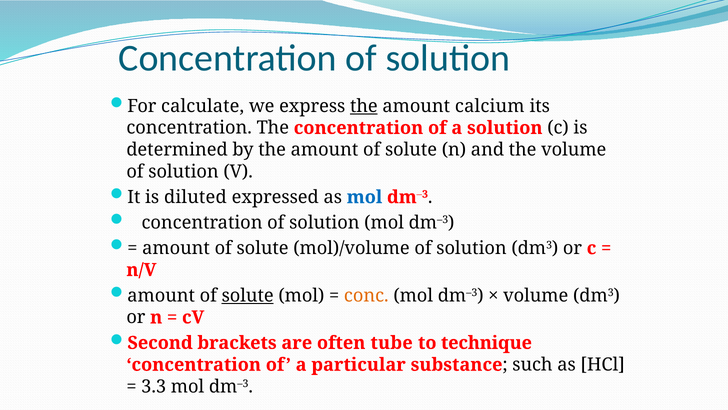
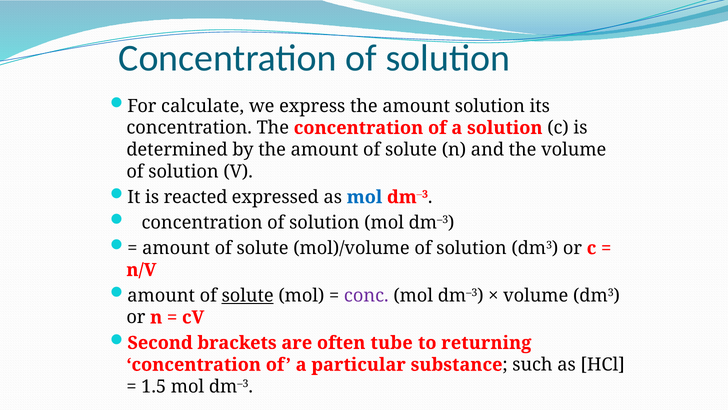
the at (364, 106) underline: present -> none
amount calcium: calcium -> solution
diluted: diluted -> reacted
conc colour: orange -> purple
technique: technique -> returning
3.3: 3.3 -> 1.5
